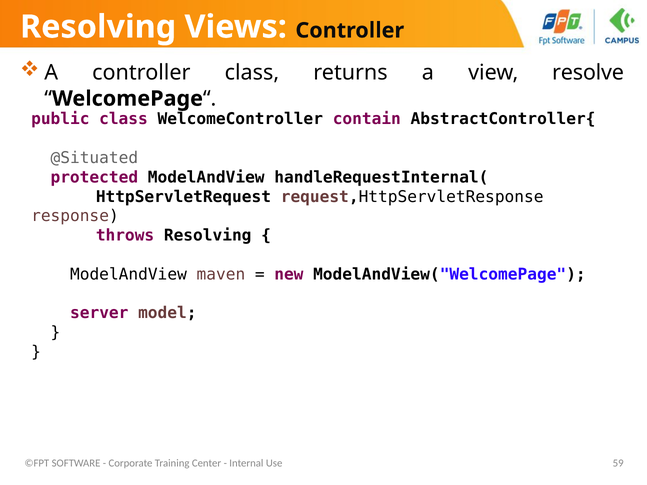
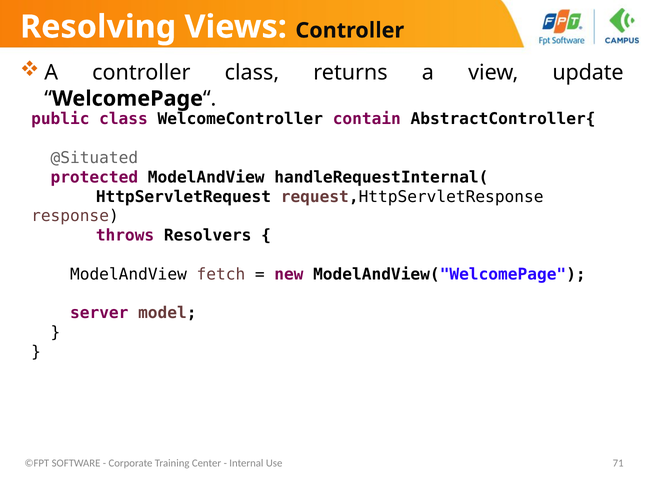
resolve: resolve -> update
throws Resolving: Resolving -> Resolvers
maven: maven -> fetch
59: 59 -> 71
